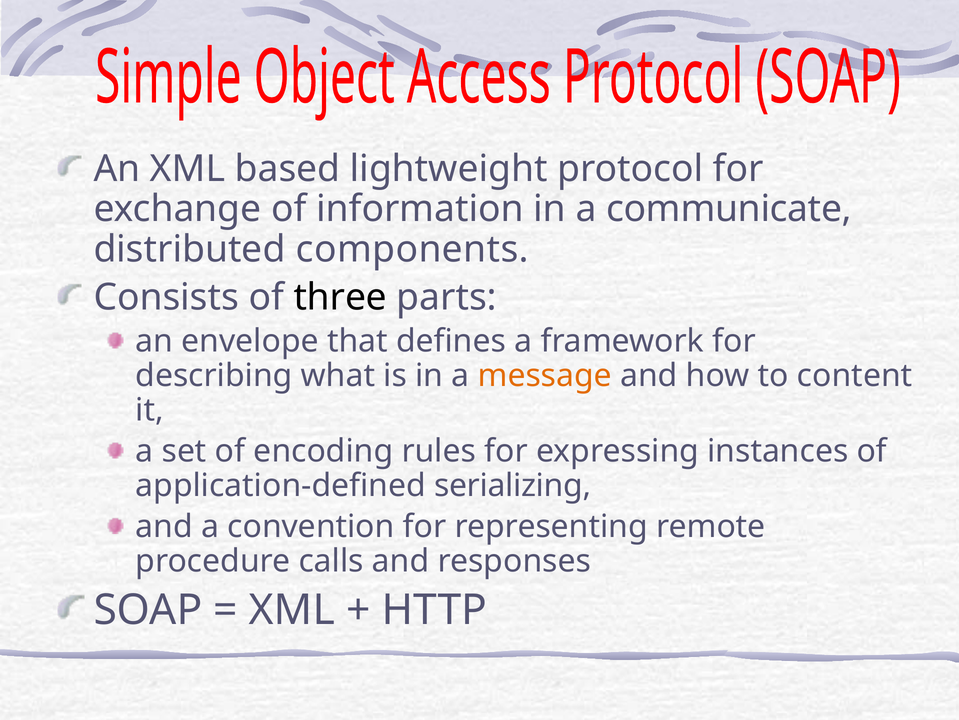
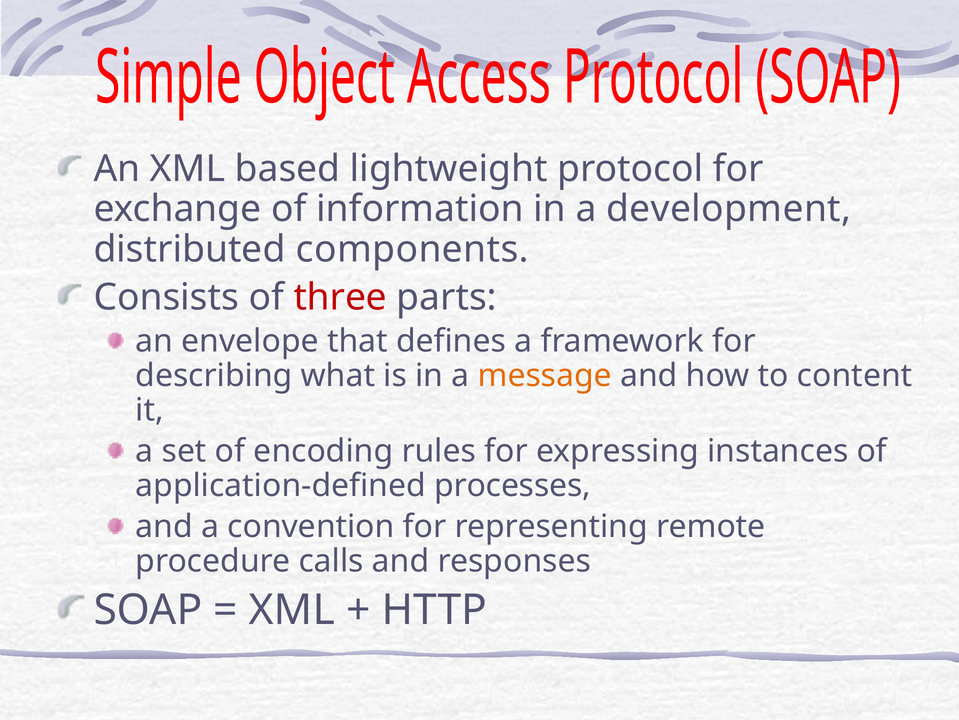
communicate: communicate -> development
three colour: black -> red
serializing: serializing -> processes
